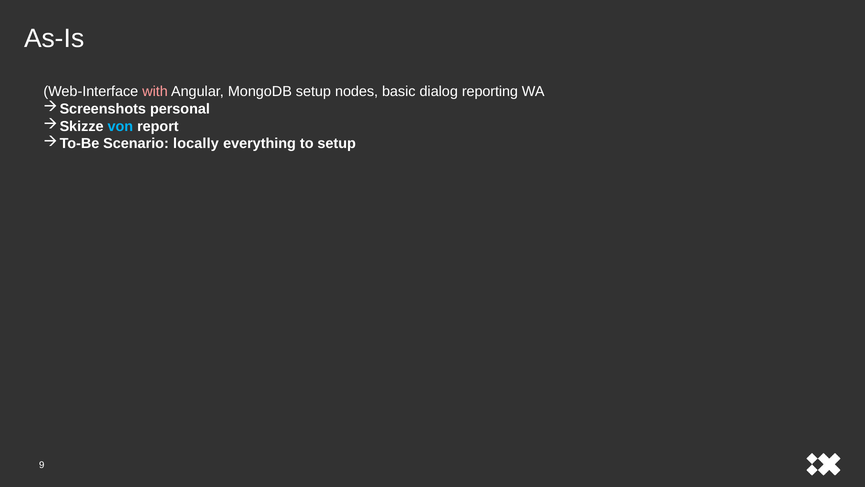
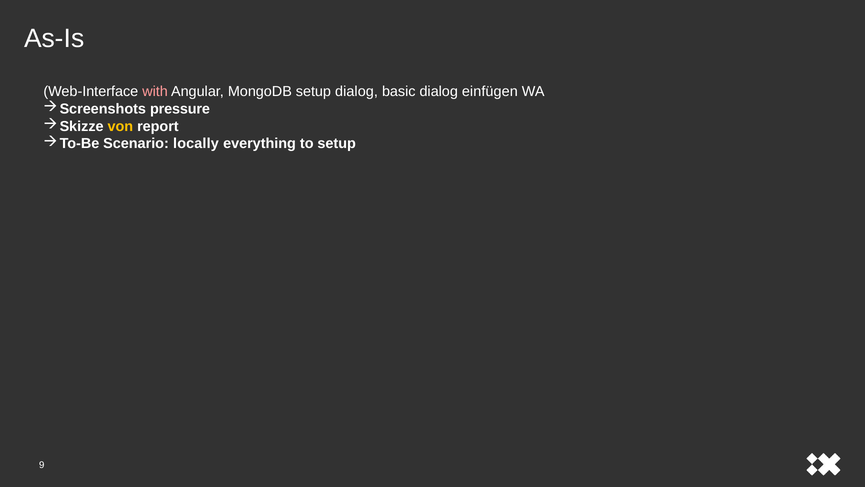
setup nodes: nodes -> dialog
reporting: reporting -> einfügen
personal: personal -> pressure
von colour: light blue -> yellow
